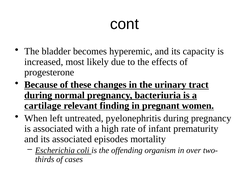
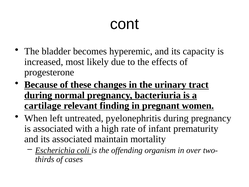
episodes: episodes -> maintain
